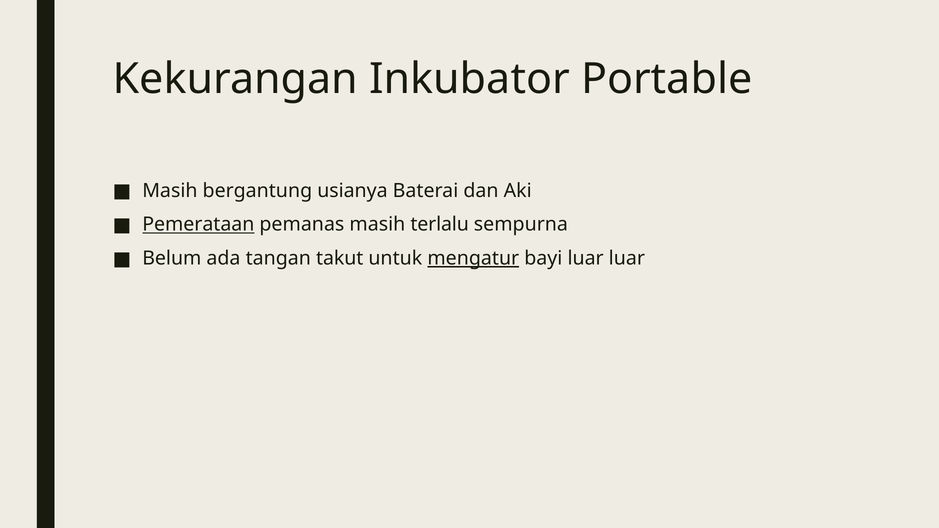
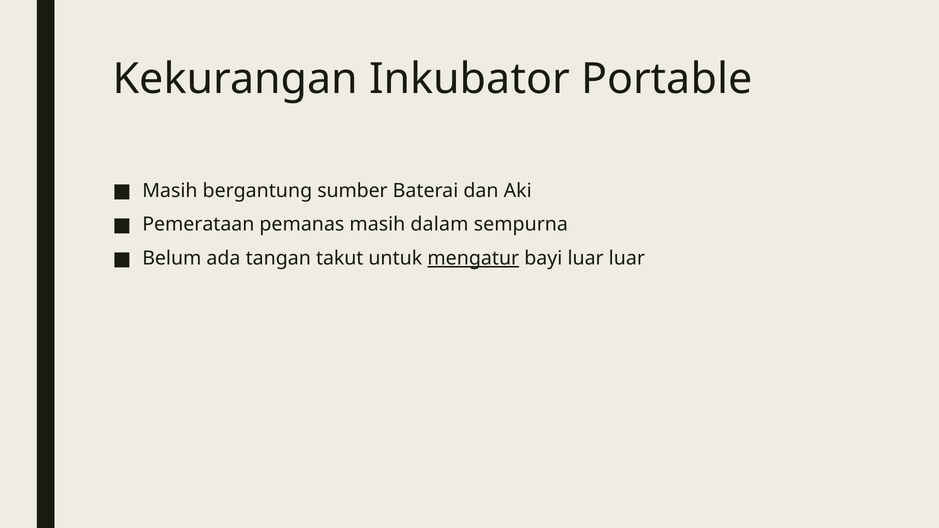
usianya: usianya -> sumber
Pemerataan underline: present -> none
terlalu: terlalu -> dalam
